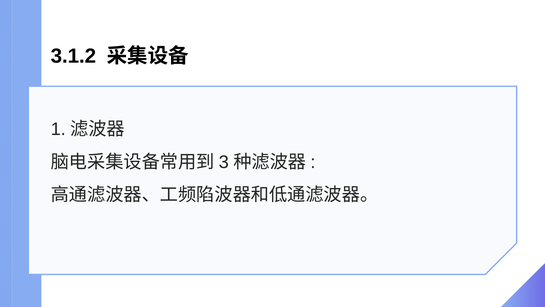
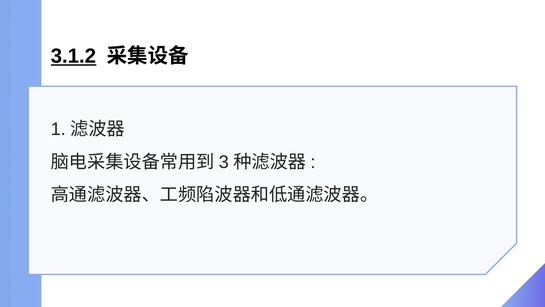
3.1.2 underline: none -> present
